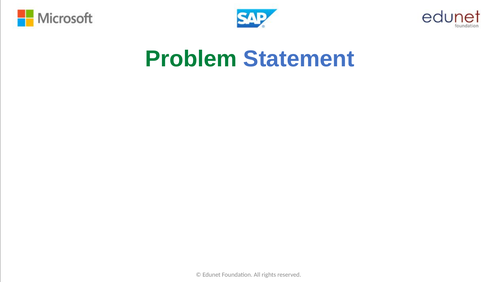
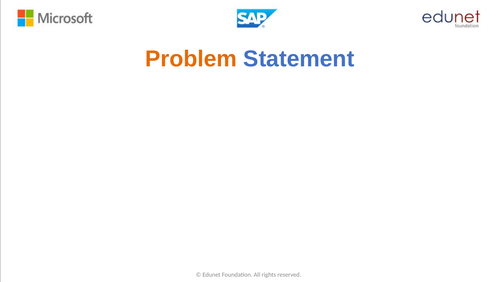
Problem colour: green -> orange
